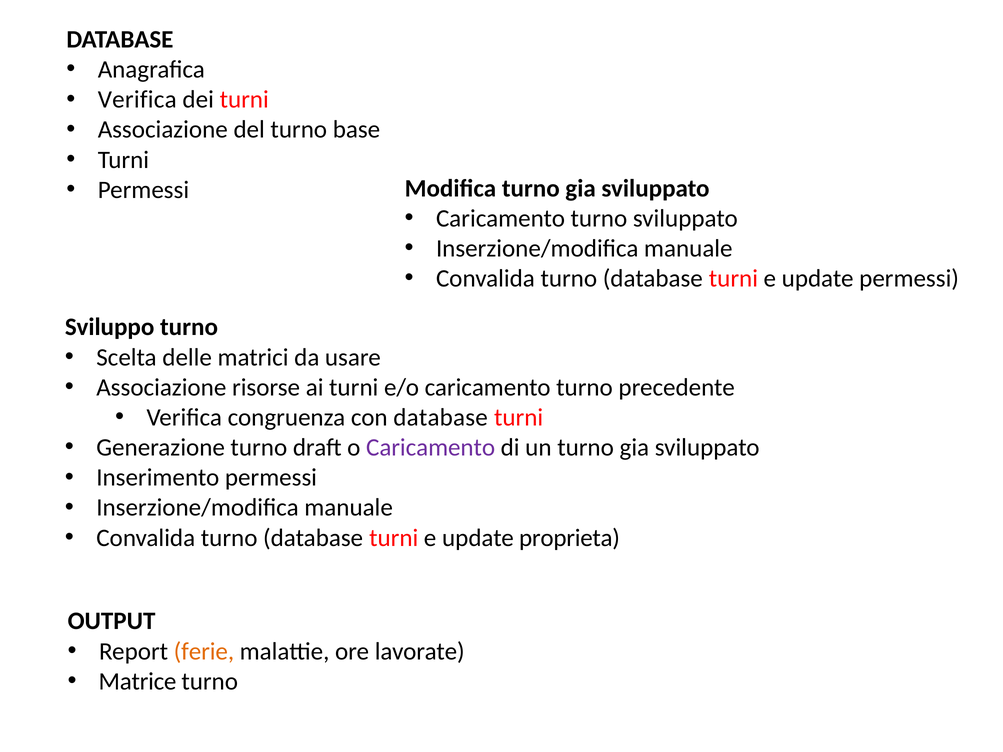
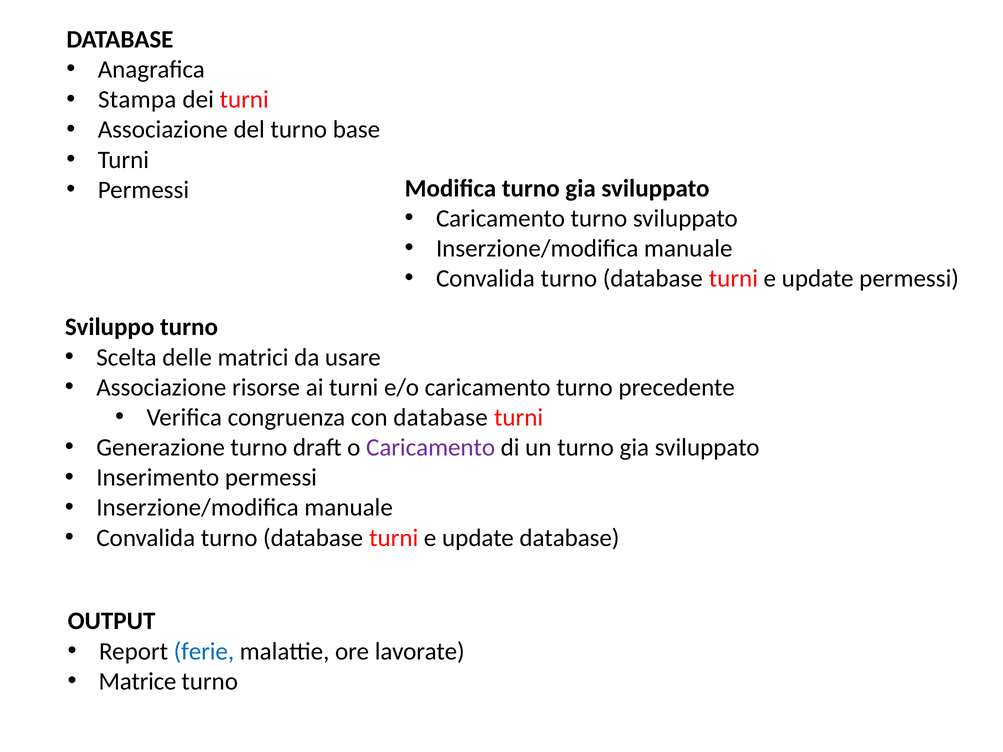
Verifica at (137, 100): Verifica -> Stampa
update proprieta: proprieta -> database
ferie colour: orange -> blue
